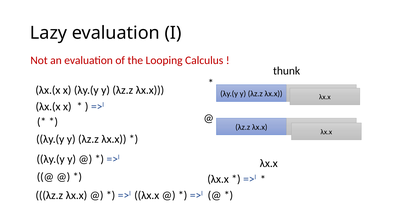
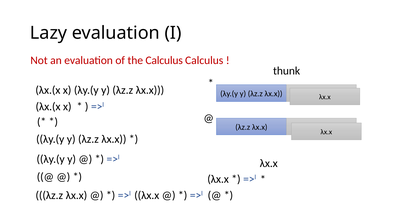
the Looping: Looping -> Calculus
